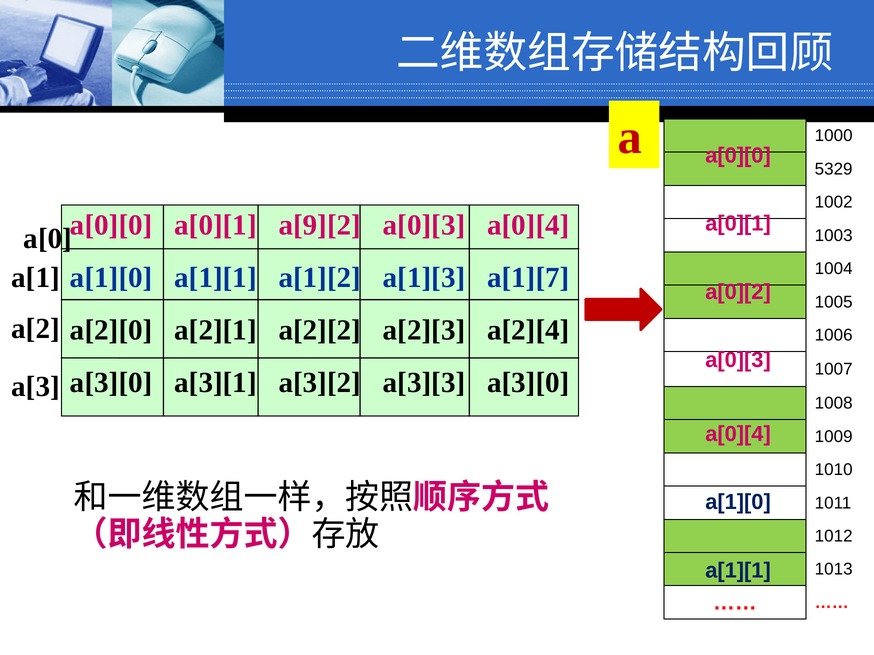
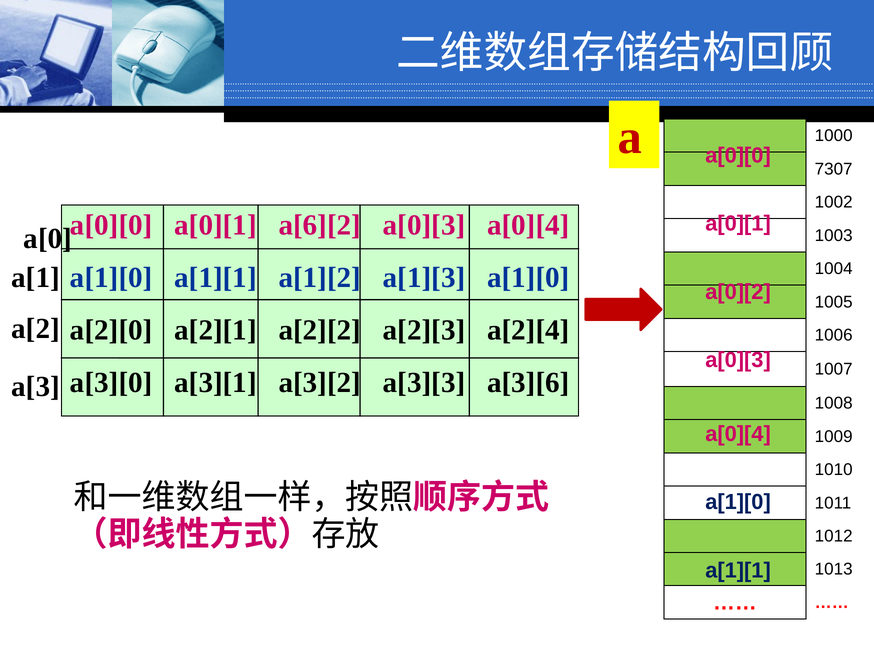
5329: 5329 -> 7307
a[9][2: a[9][2 -> a[6][2
a[1][3 a[1][7: a[1][7 -> a[1][0
a[3][3 a[3][0: a[3][0 -> a[3][6
